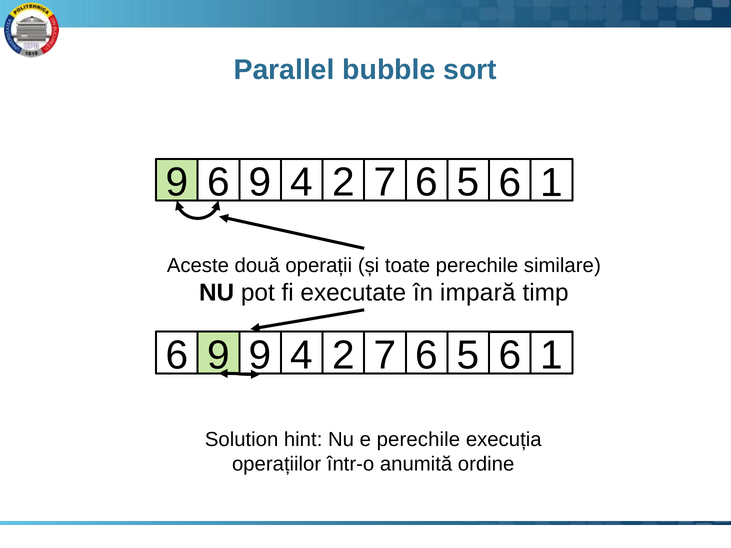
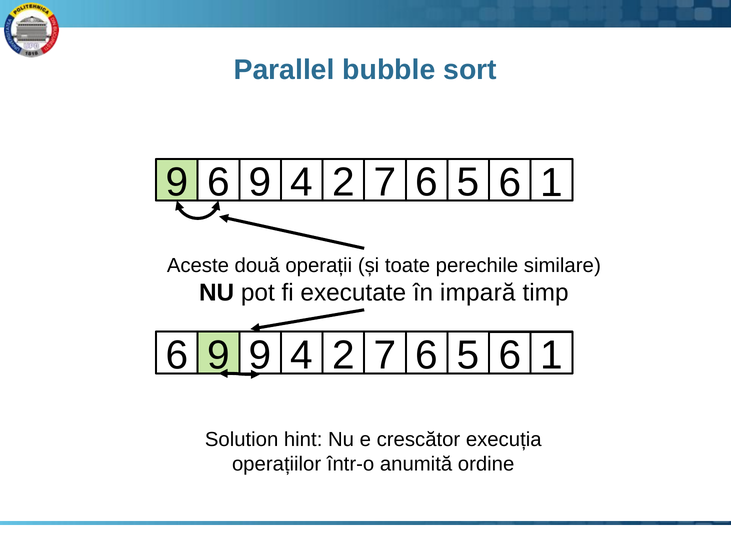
e perechile: perechile -> crescător
